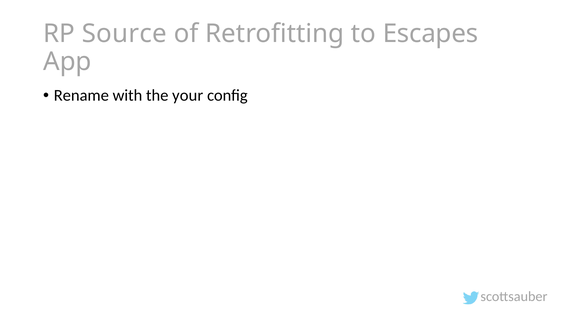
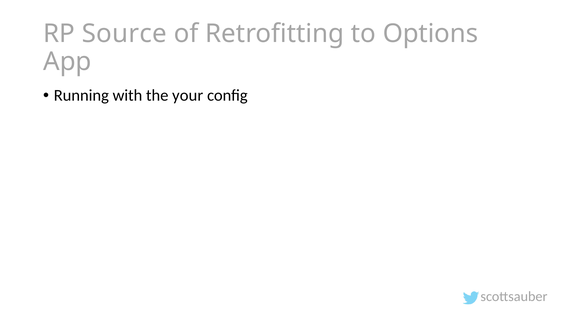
Escapes: Escapes -> Options
Rename: Rename -> Running
